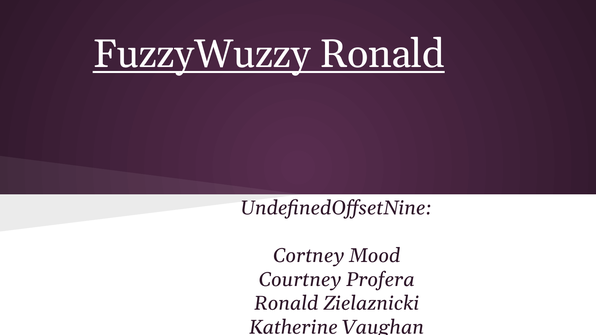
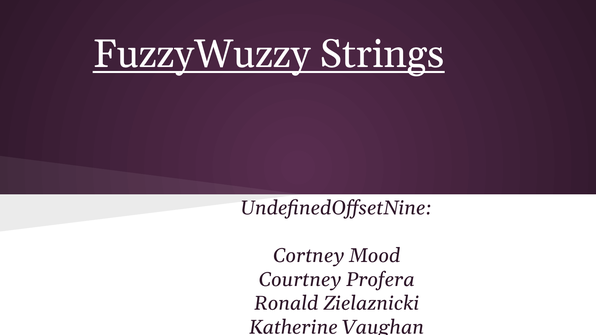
FuzzyWuzzy Ronald: Ronald -> Strings
